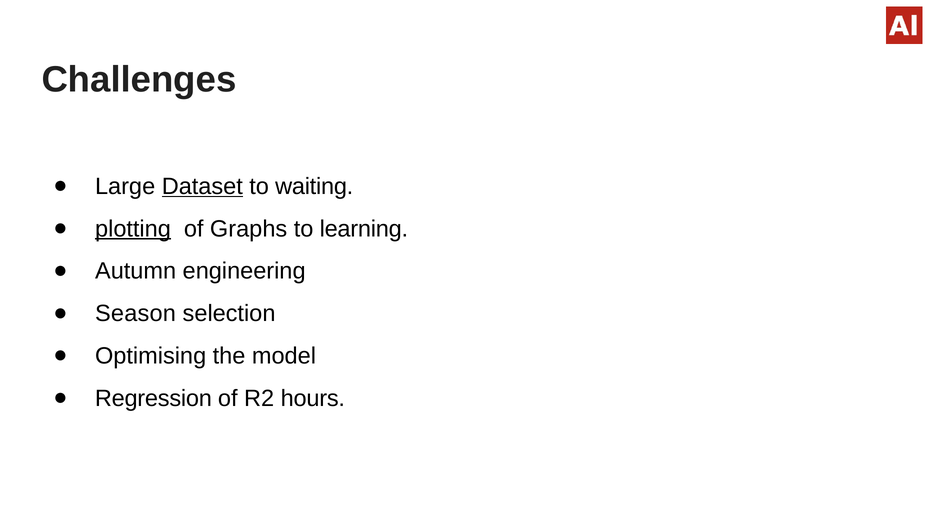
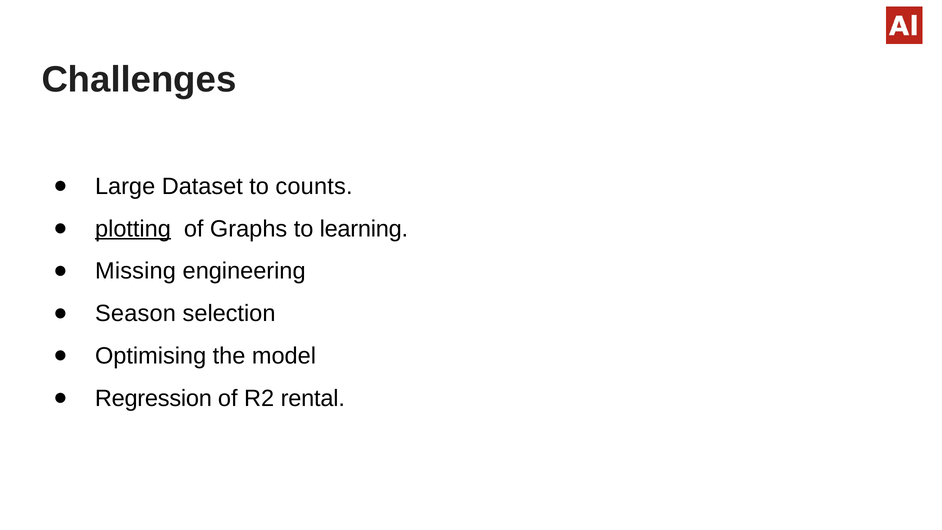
Dataset underline: present -> none
waiting: waiting -> counts
Autumn: Autumn -> Missing
hours: hours -> rental
